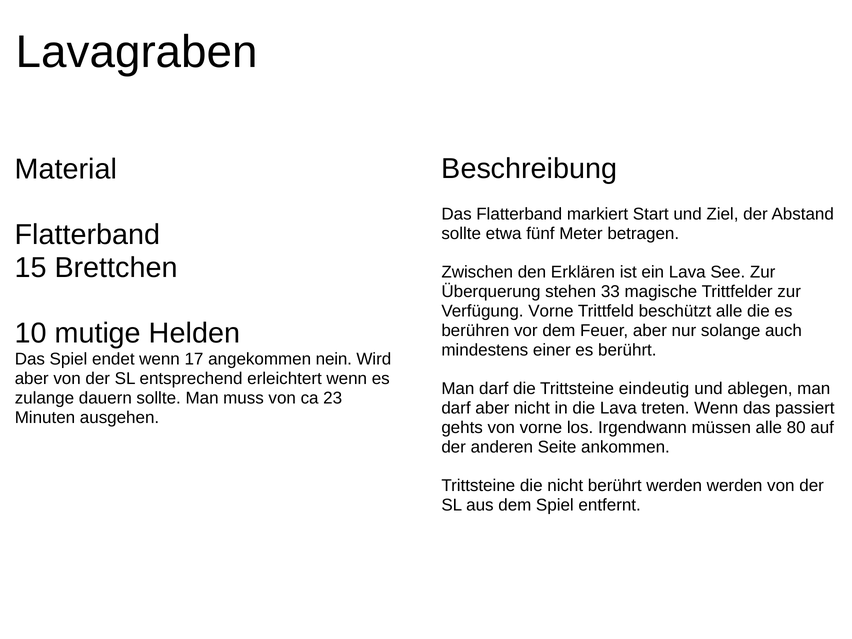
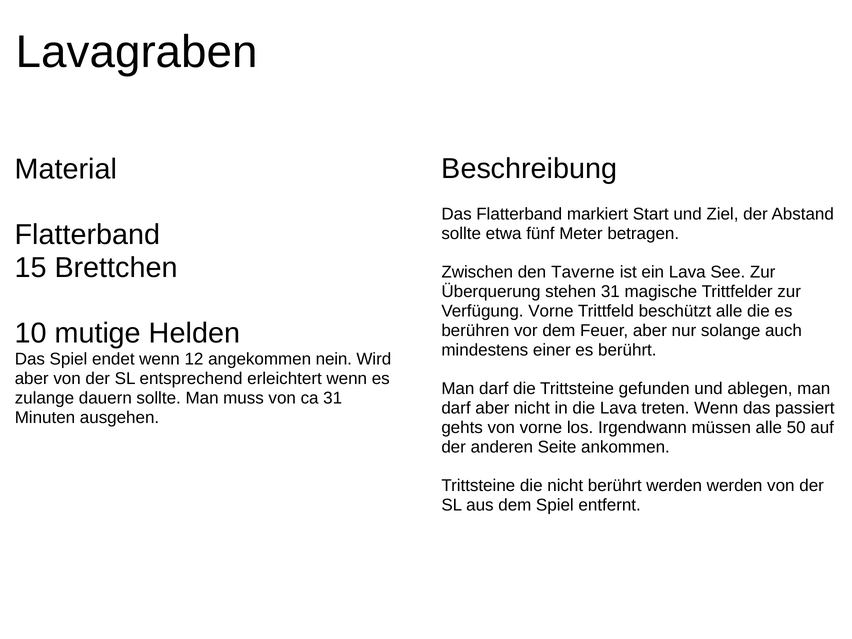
Erklären: Erklären -> Taverne
stehen 33: 33 -> 31
17: 17 -> 12
eindeutig: eindeutig -> gefunden
ca 23: 23 -> 31
80: 80 -> 50
